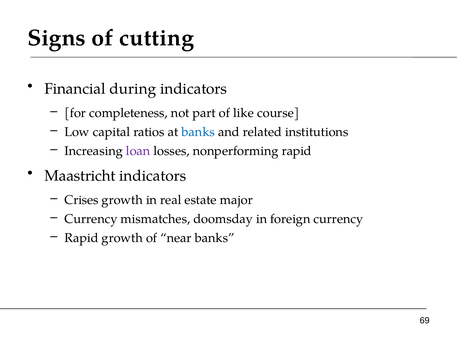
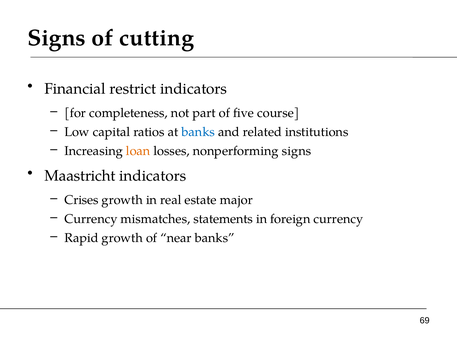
during: during -> restrict
like: like -> five
loan colour: purple -> orange
nonperforming rapid: rapid -> signs
doomsday: doomsday -> statements
